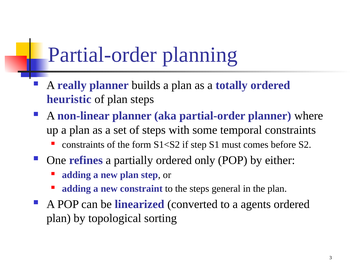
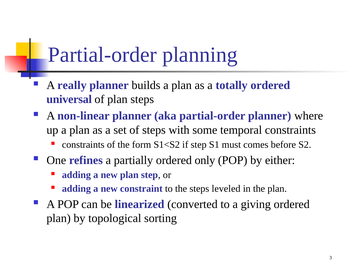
heuristic: heuristic -> universal
general: general -> leveled
agents: agents -> giving
